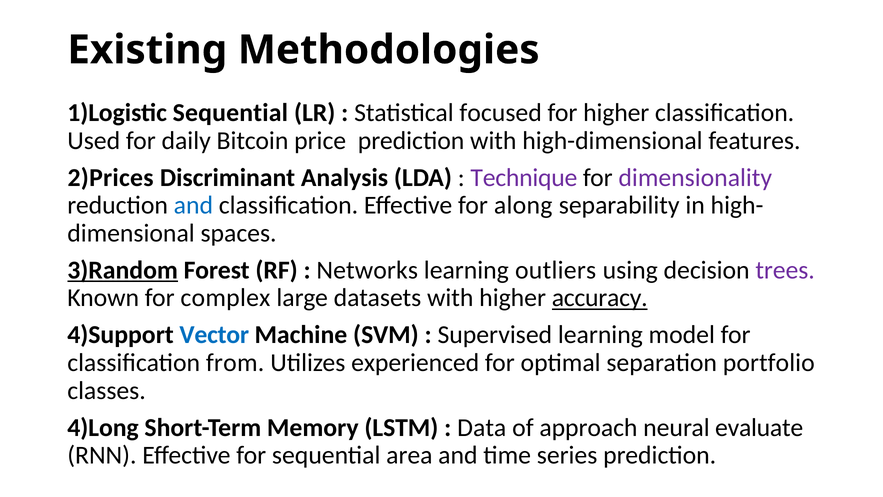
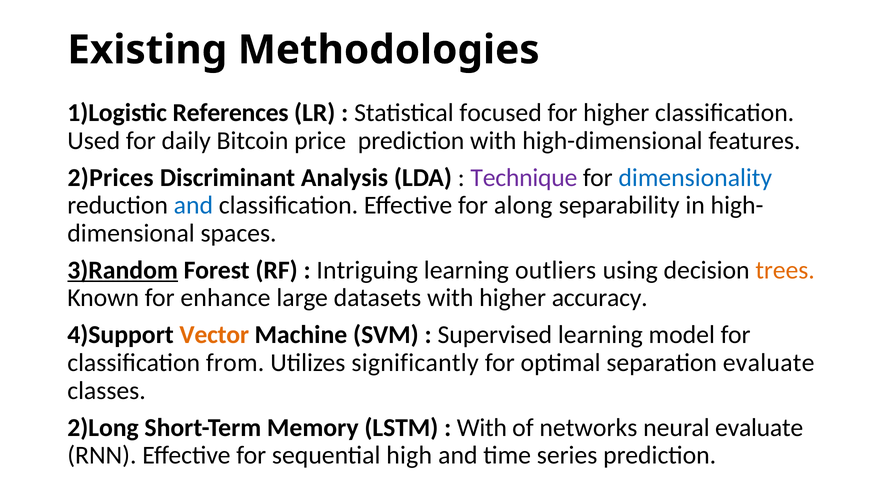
1)Logistic Sequential: Sequential -> References
dimensionality colour: purple -> blue
Networks: Networks -> Intriguing
trees colour: purple -> orange
complex: complex -> enhance
accuracy underline: present -> none
Vector colour: blue -> orange
experienced: experienced -> significantly
separation portfolio: portfolio -> evaluate
4)Long: 4)Long -> 2)Long
Data at (482, 427): Data -> With
approach: approach -> networks
area: area -> high
